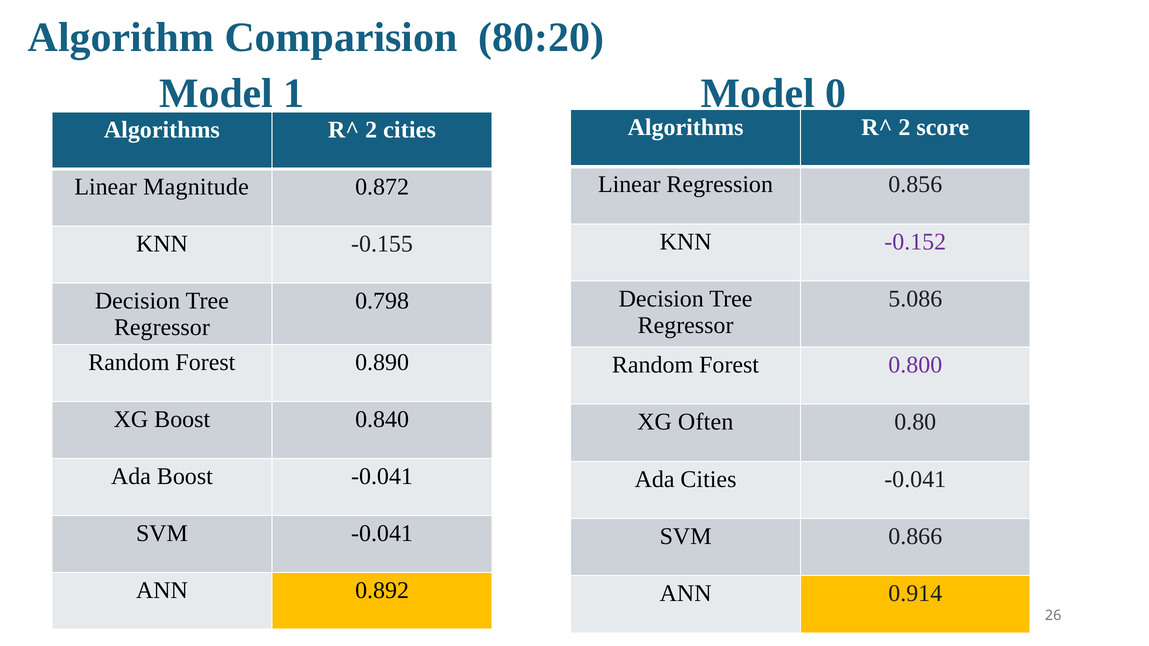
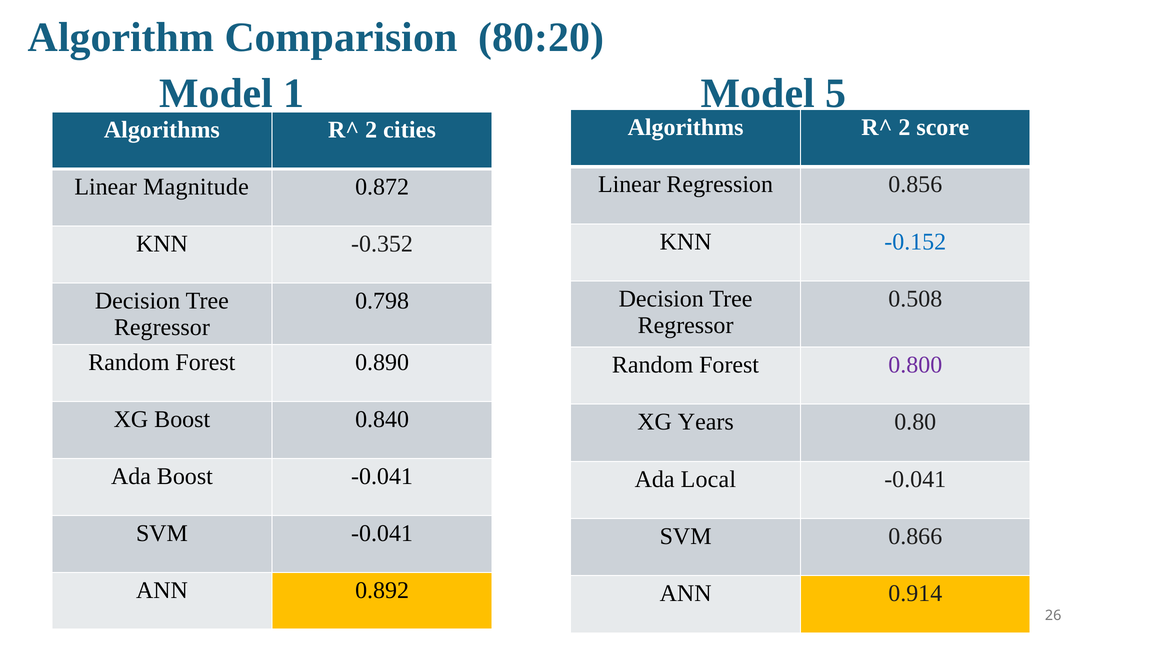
0: 0 -> 5
-0.152 colour: purple -> blue
-0.155: -0.155 -> -0.352
5.086: 5.086 -> 0.508
Often: Often -> Years
Ada Cities: Cities -> Local
